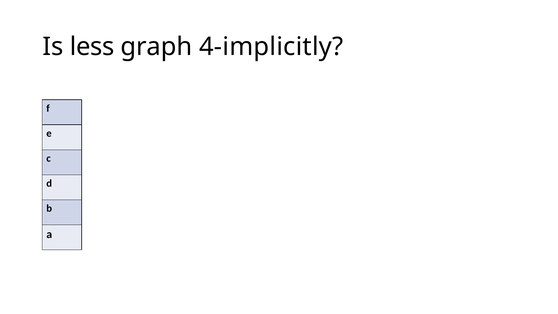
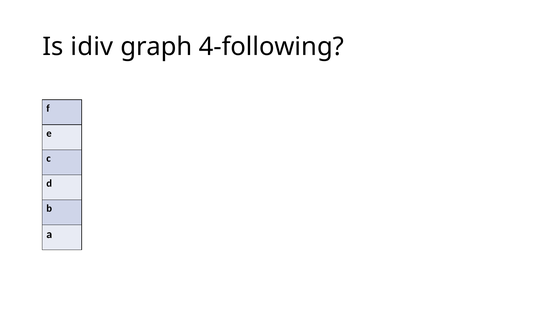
less: less -> idiv
4-implicitly: 4-implicitly -> 4-following
